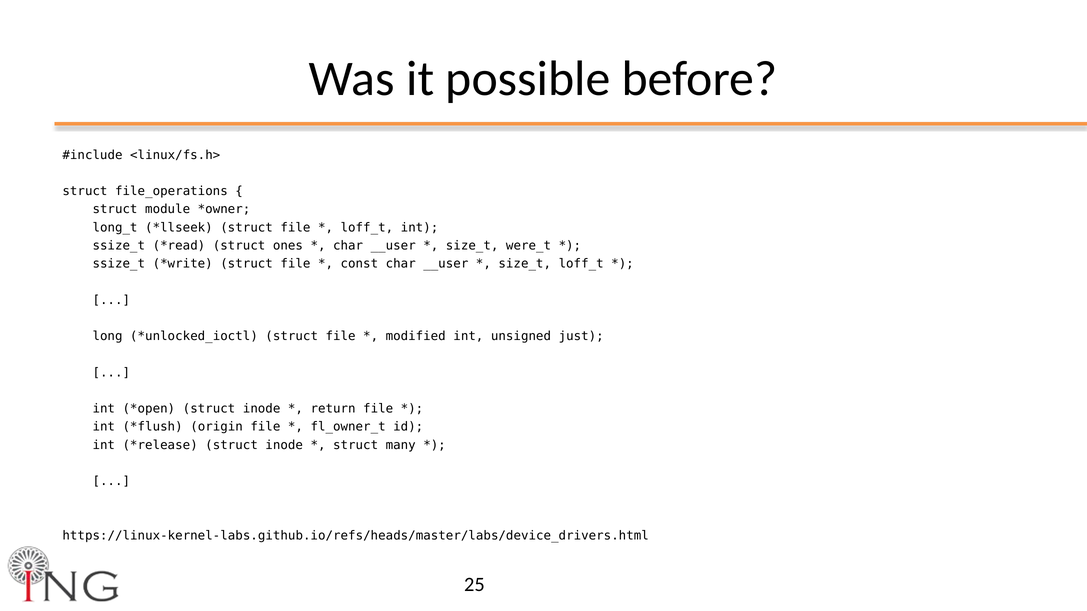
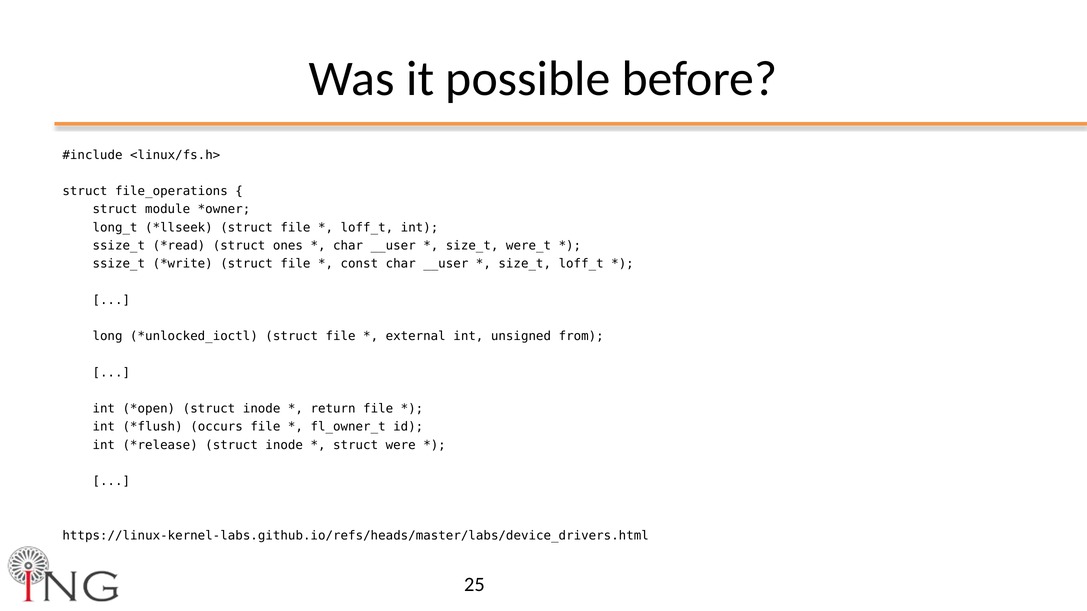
modified: modified -> external
just: just -> from
origin: origin -> occurs
many: many -> were
